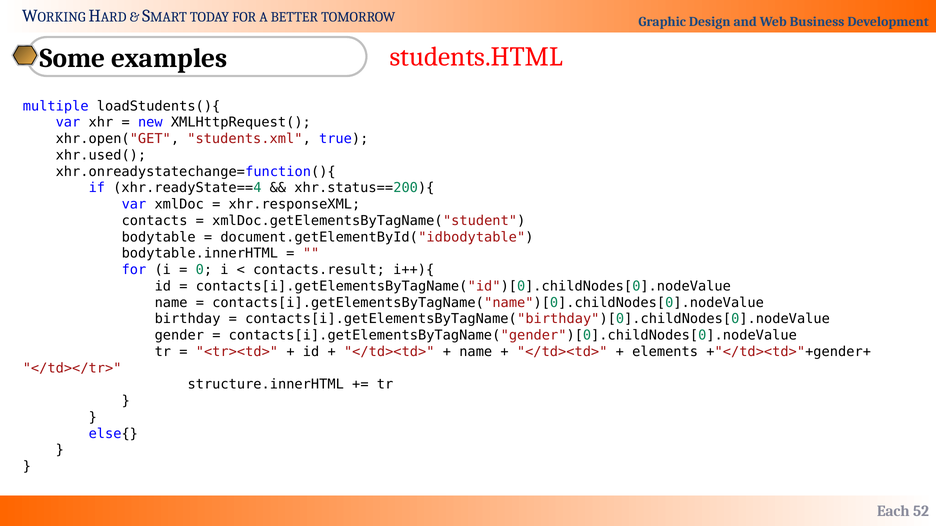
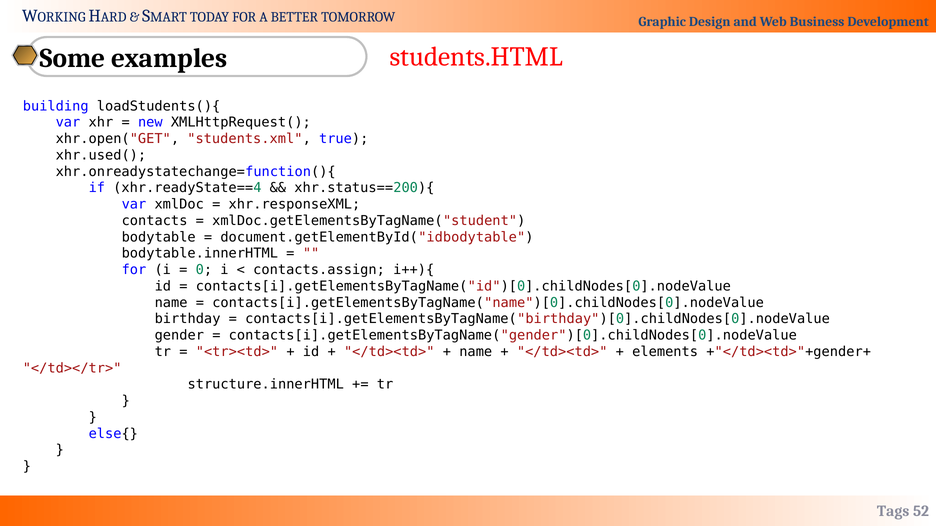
multiple: multiple -> building
contacts.result: contacts.result -> contacts.assign
Each: Each -> Tags
